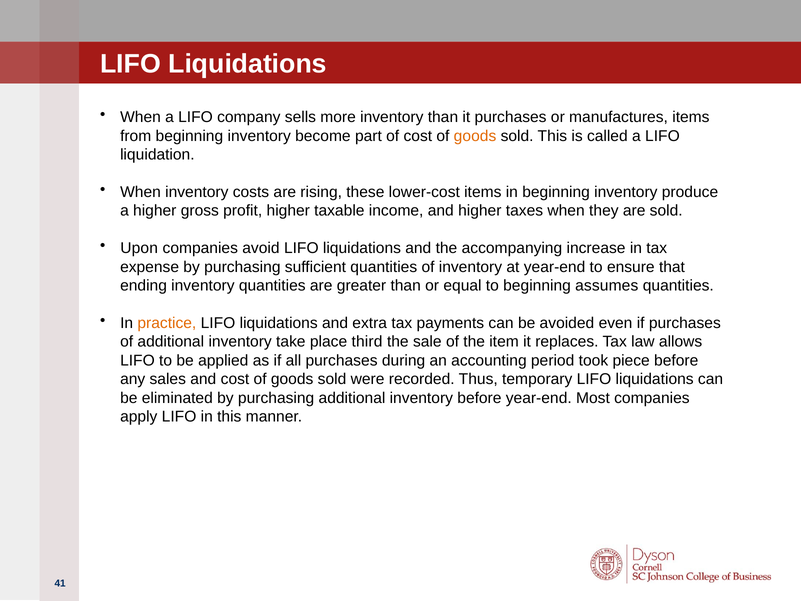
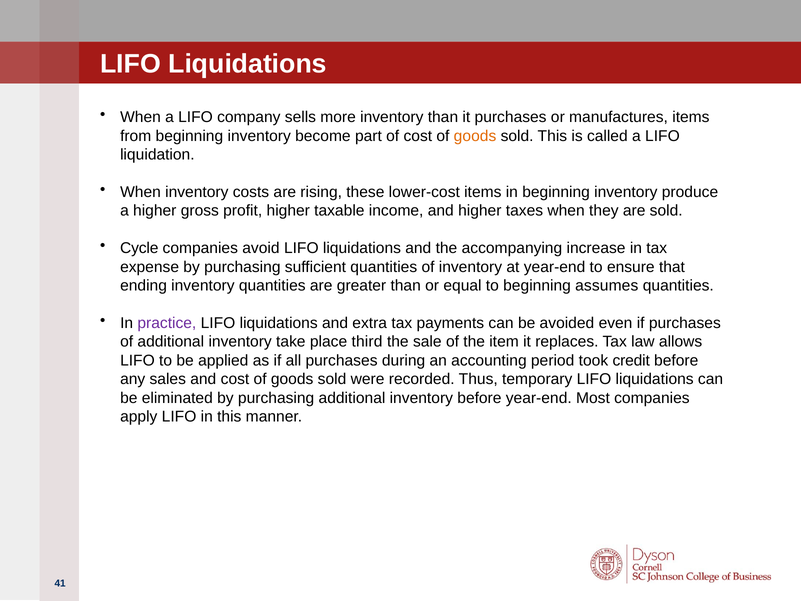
Upon: Upon -> Cycle
practice colour: orange -> purple
piece: piece -> credit
